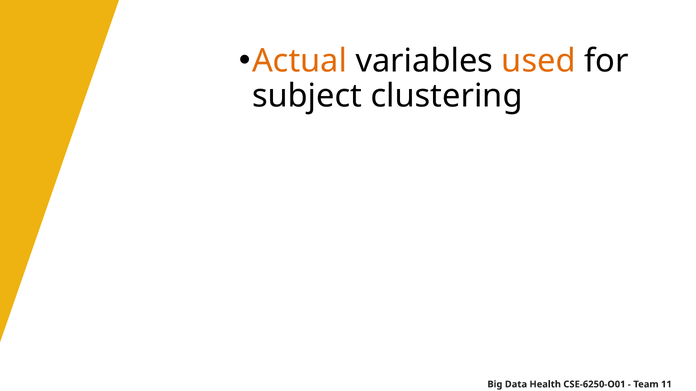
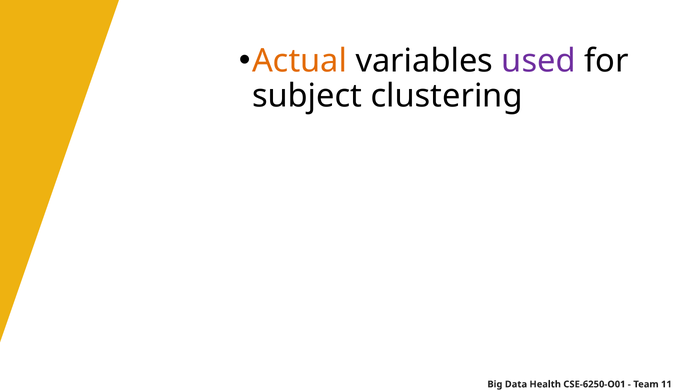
used colour: orange -> purple
